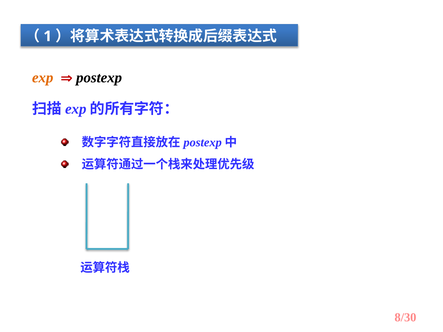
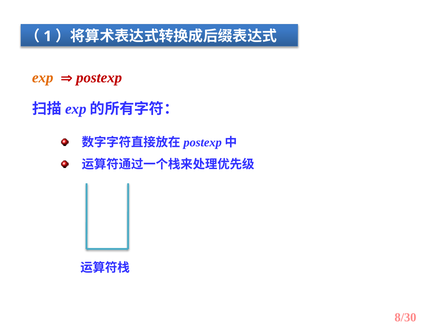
postexp colour: black -> red
